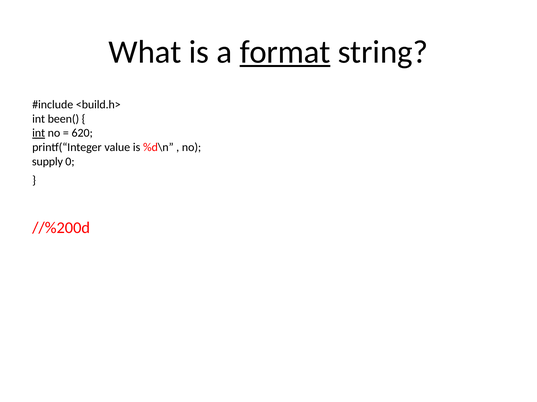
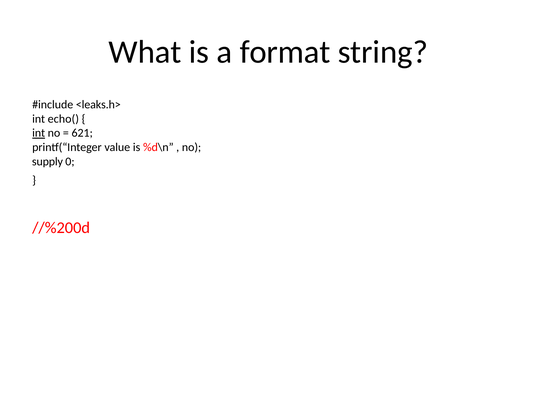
format underline: present -> none
<build.h>: <build.h> -> <leaks.h>
been(: been( -> echo(
620: 620 -> 621
